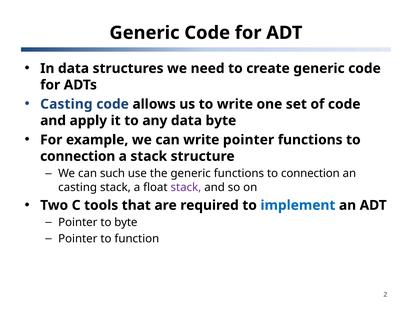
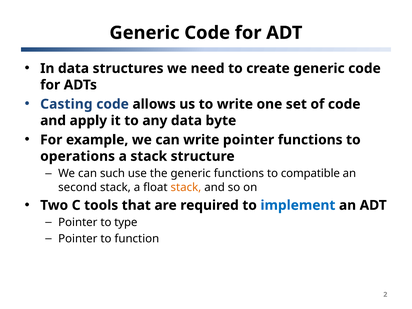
connection at (78, 156): connection -> operations
generic functions to connection: connection -> compatible
casting at (78, 187): casting -> second
stack at (186, 187) colour: purple -> orange
to byte: byte -> type
